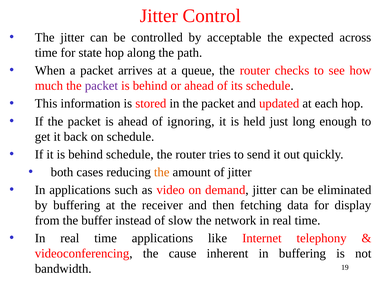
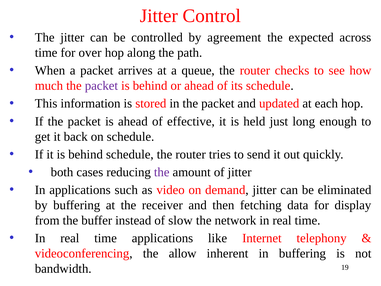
acceptable: acceptable -> agreement
state: state -> over
ignoring: ignoring -> effective
the at (162, 172) colour: orange -> purple
cause: cause -> allow
